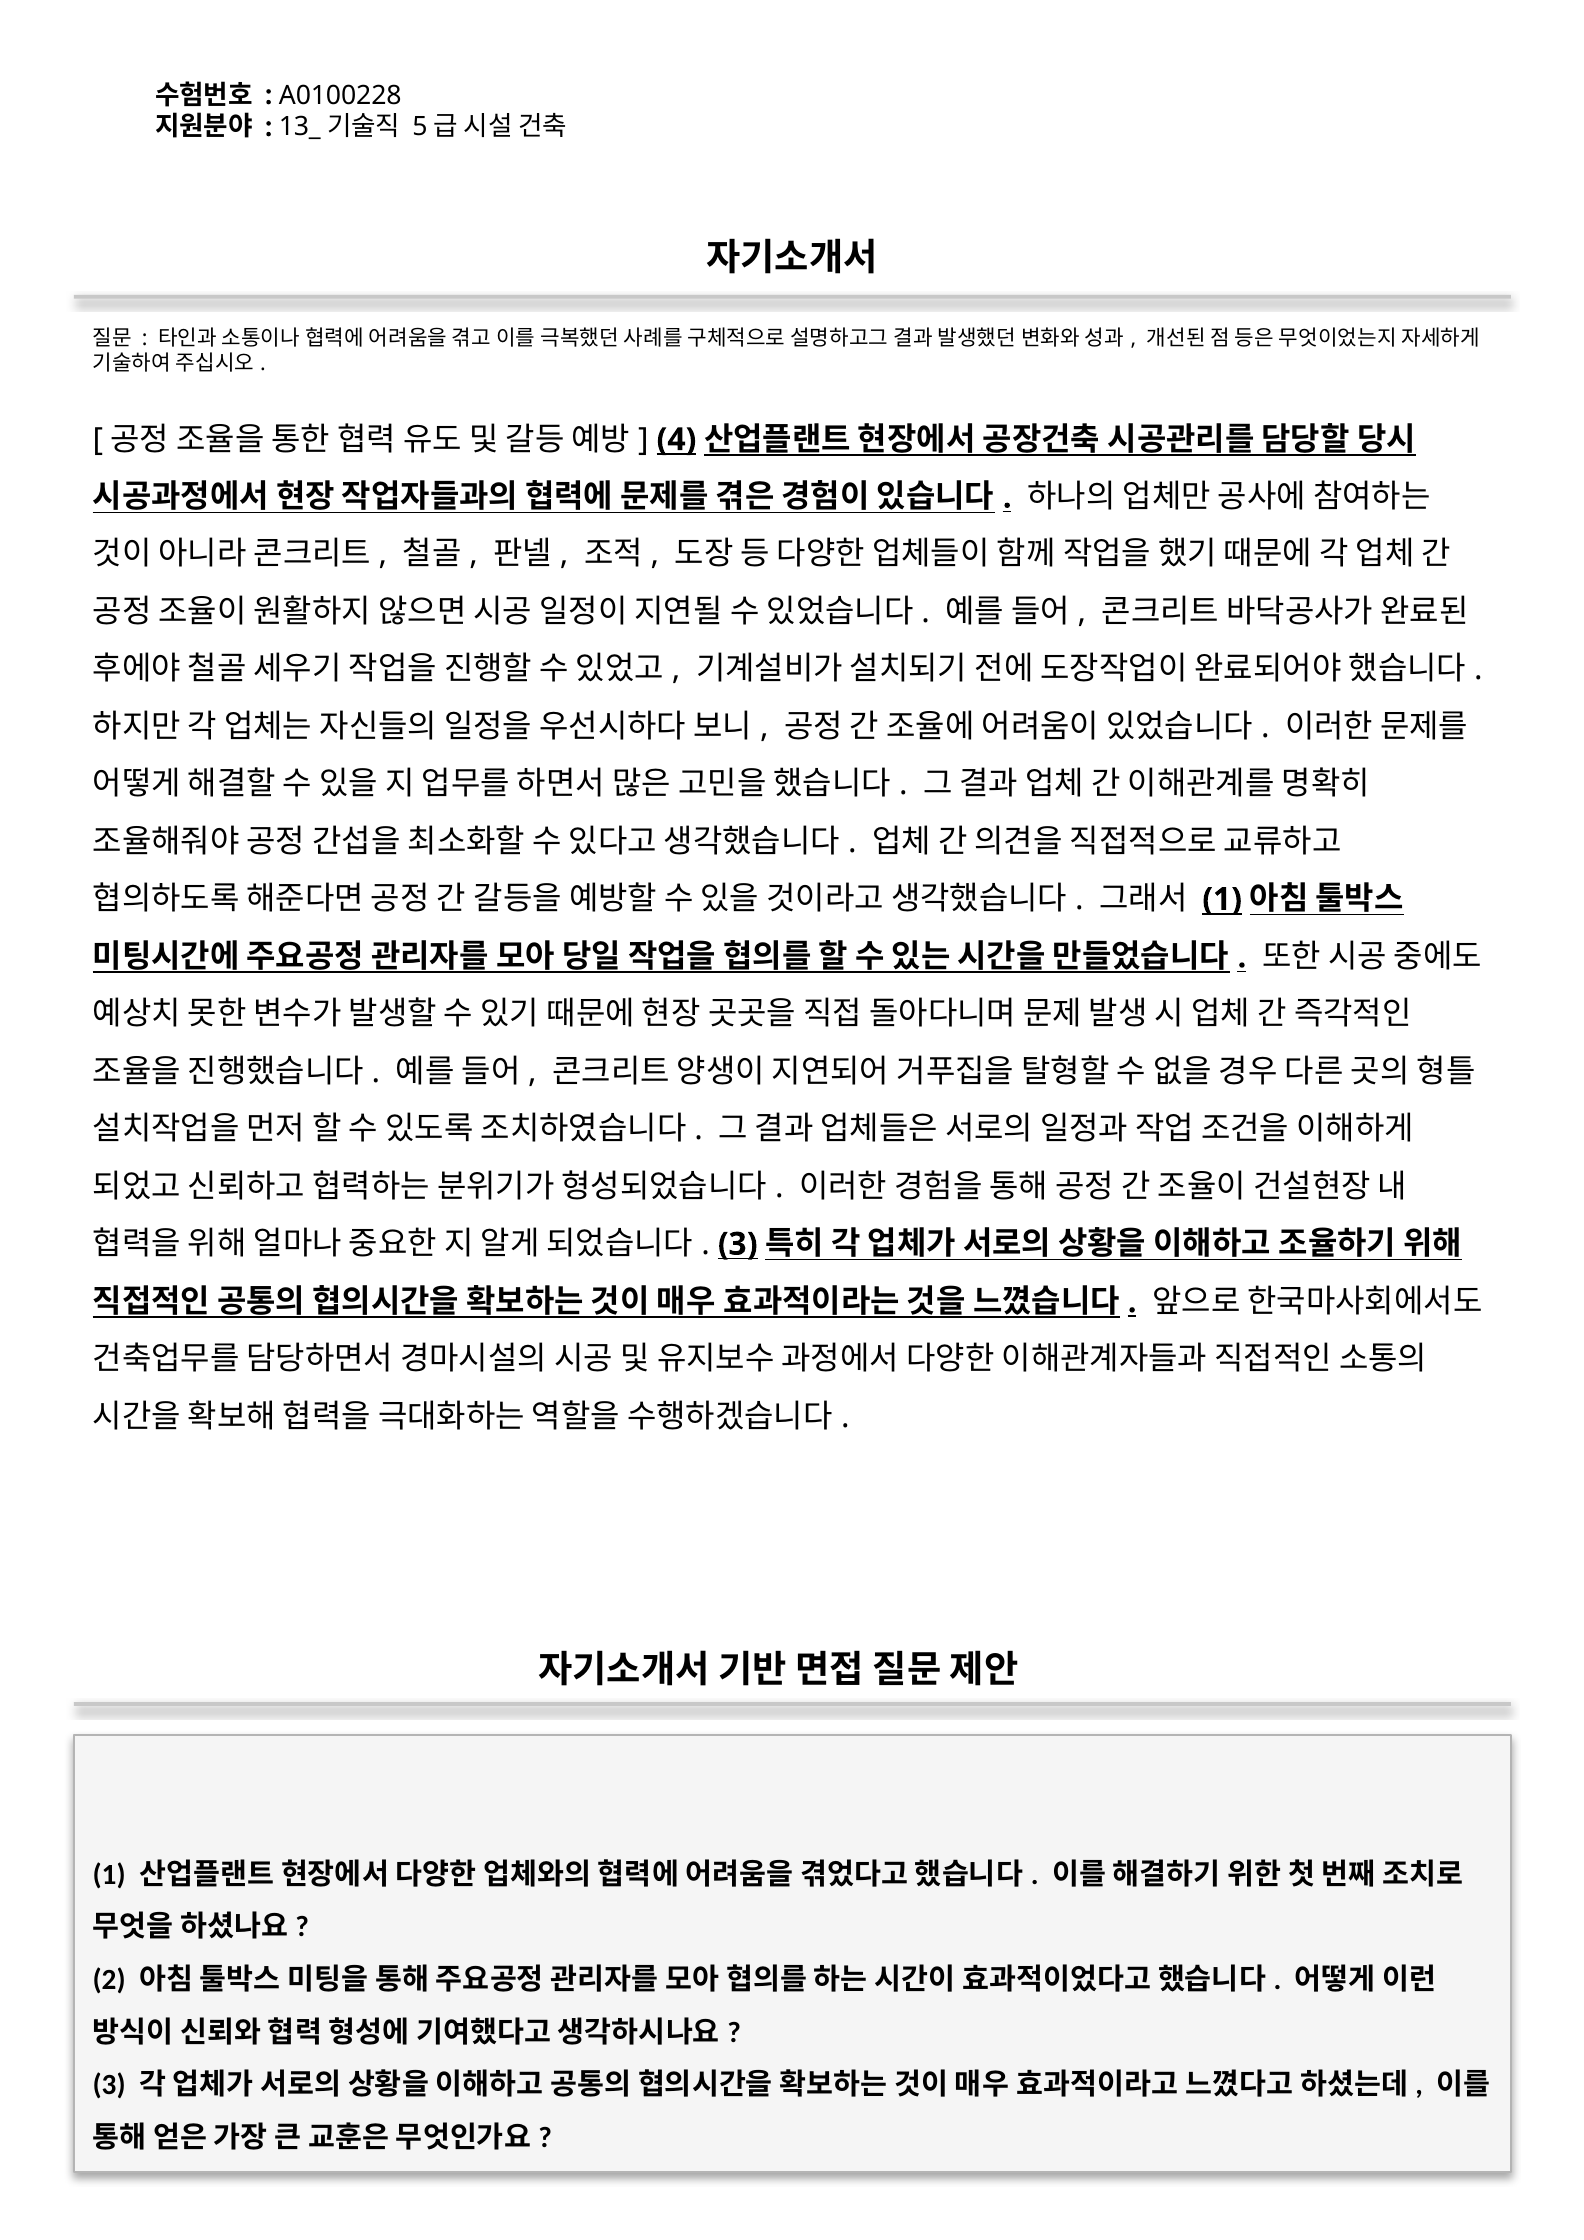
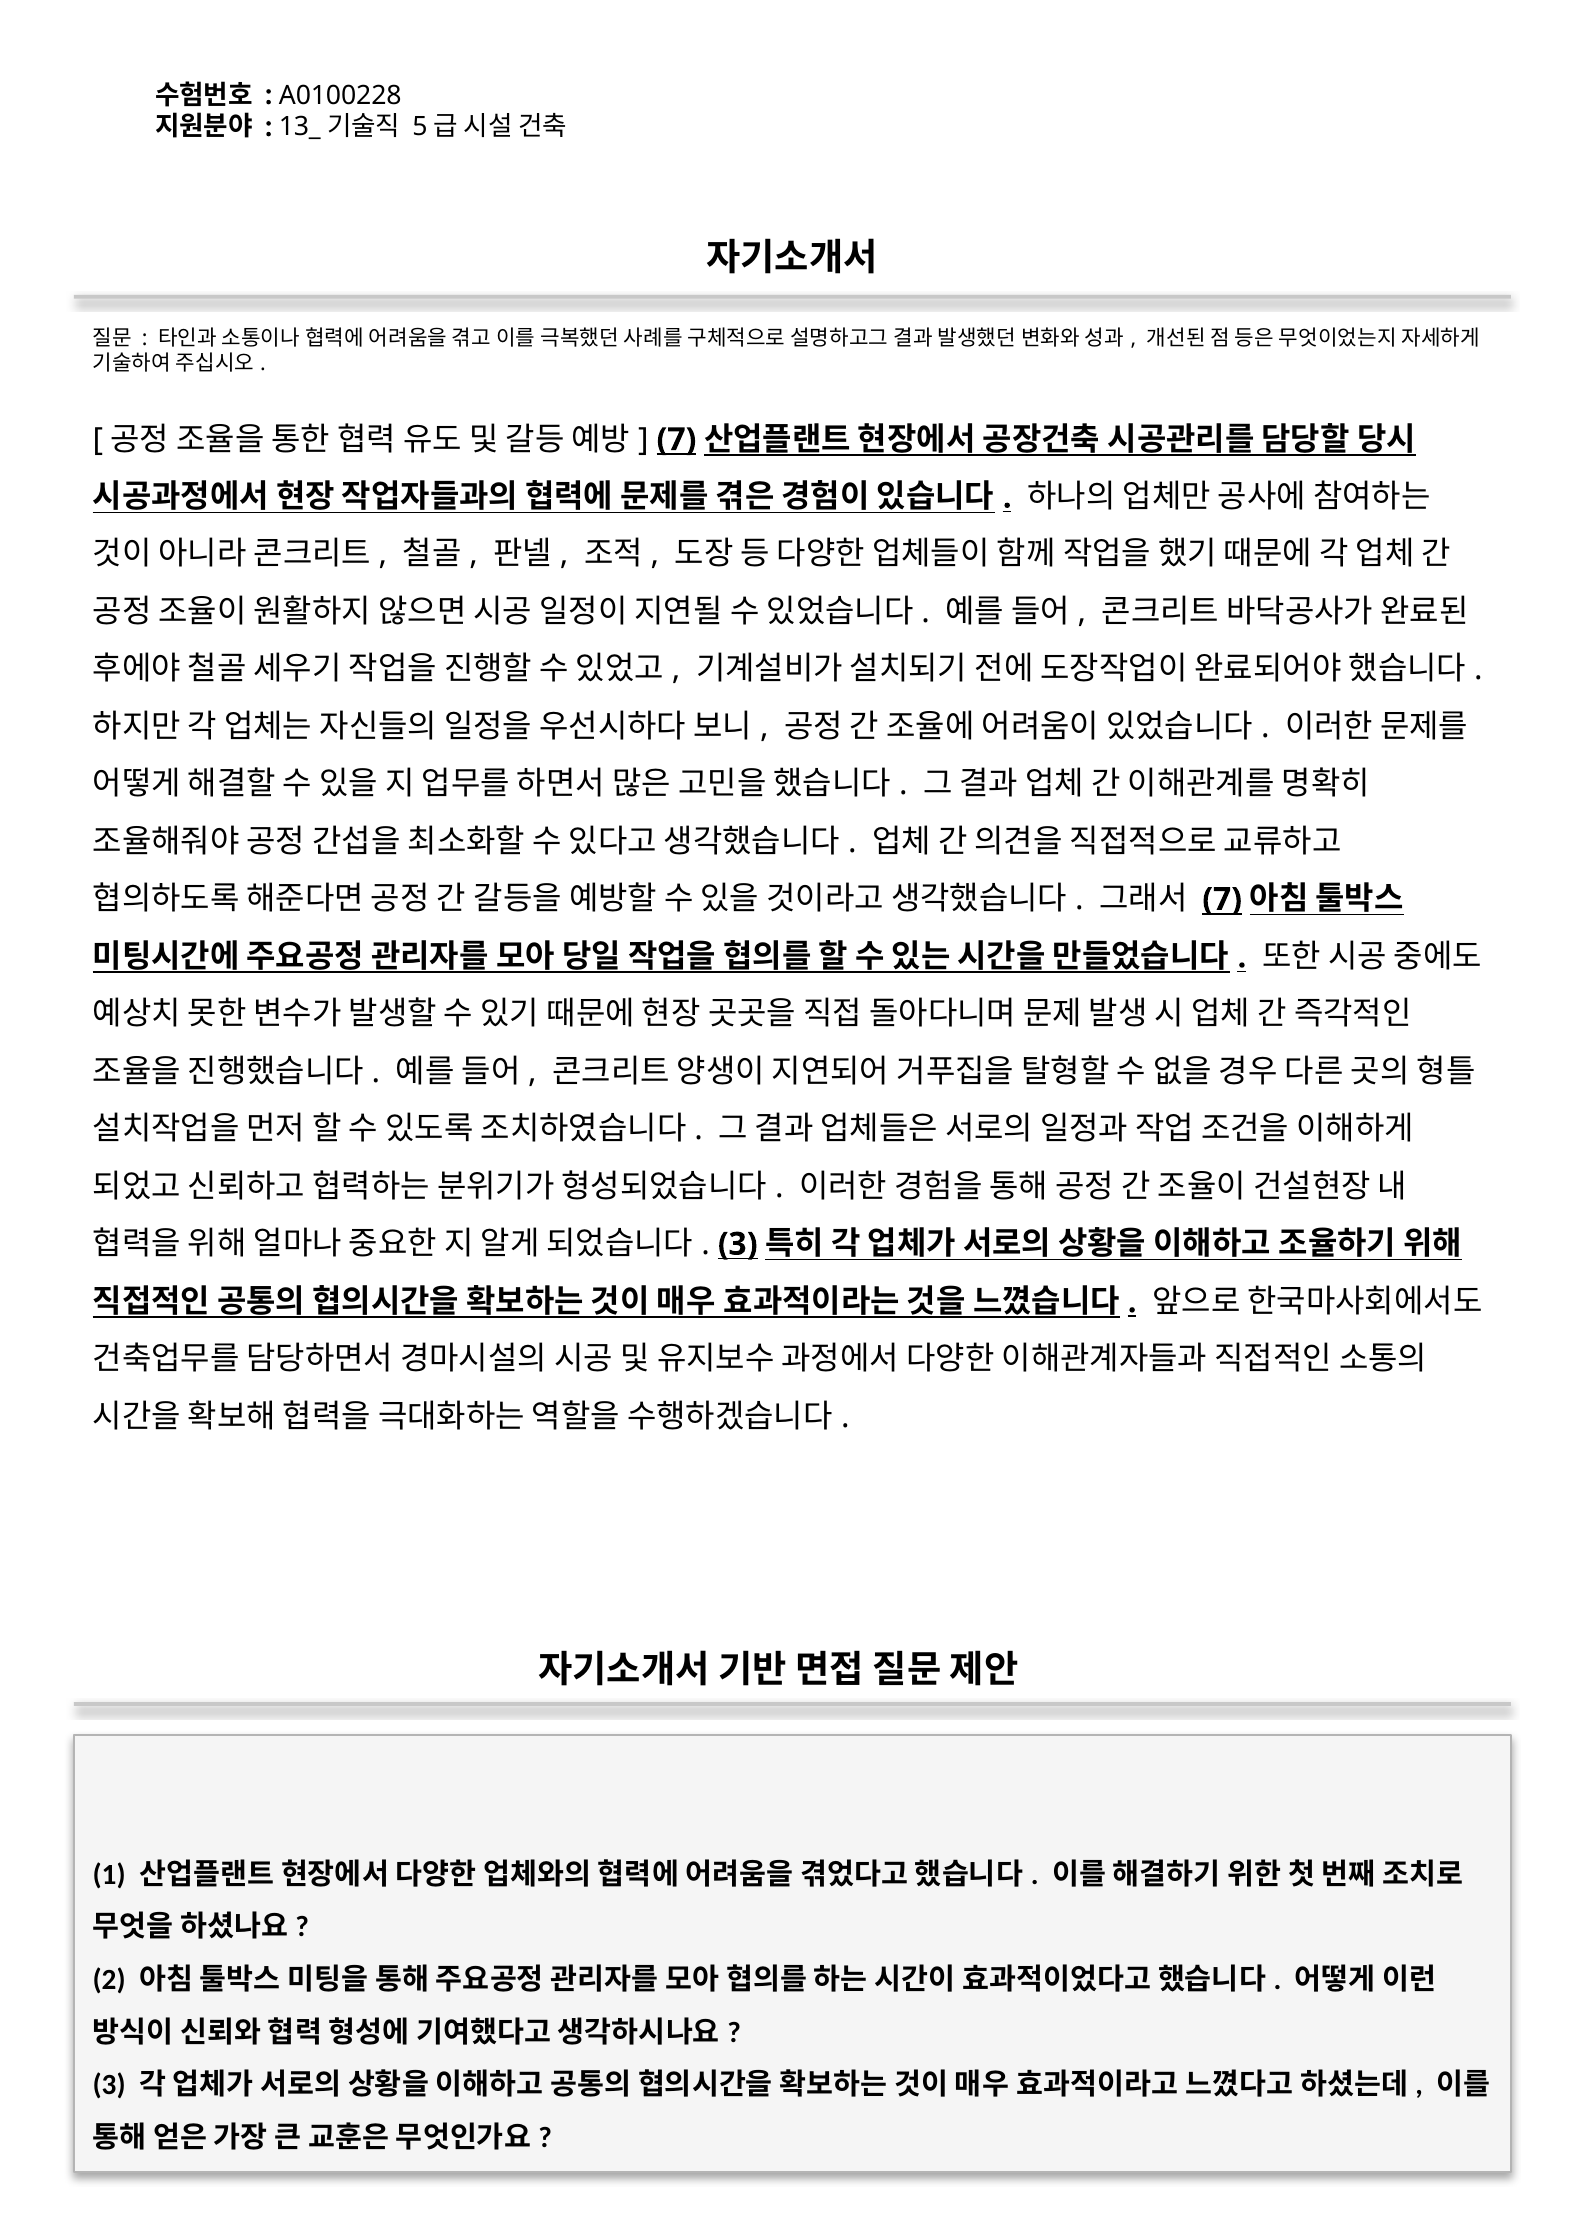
4 at (676, 440): 4 -> 7
1 at (1222, 899): 1 -> 7
